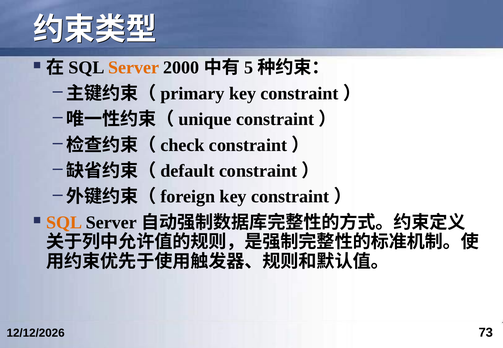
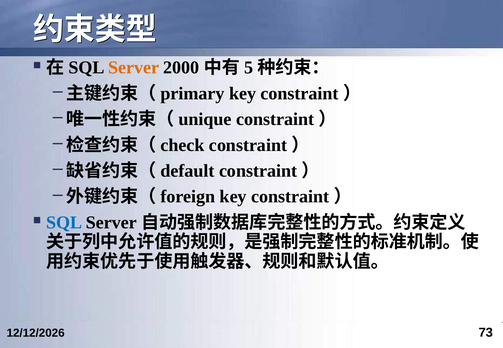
SQL at (64, 223) colour: orange -> blue
